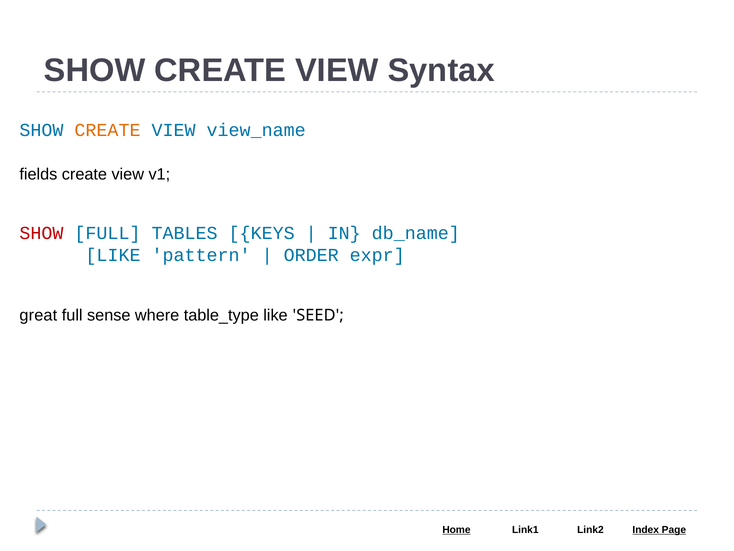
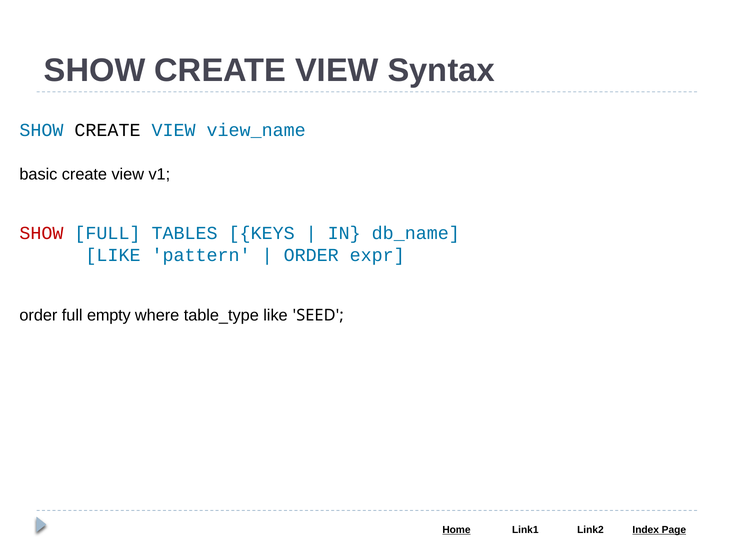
CREATE at (107, 130) colour: orange -> black
fields: fields -> basic
great at (38, 315): great -> order
sense: sense -> empty
